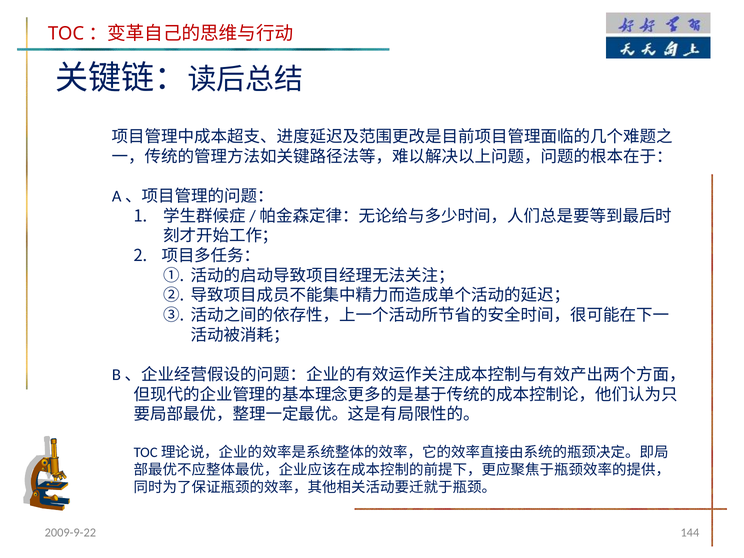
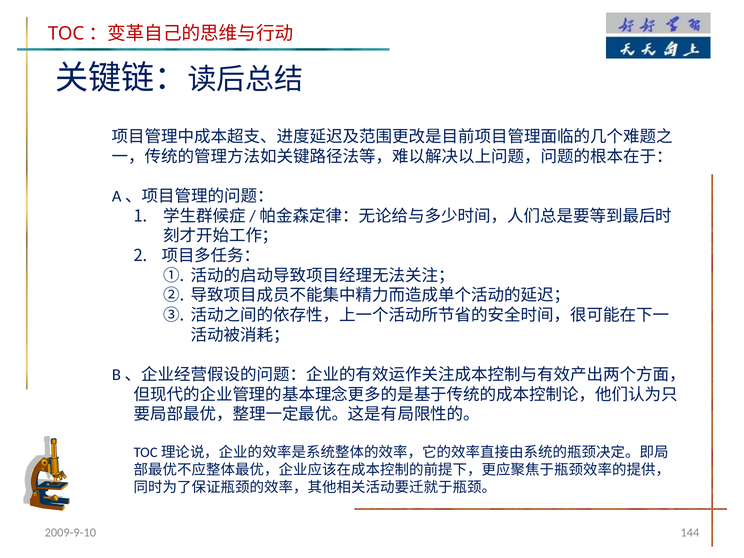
2009-9-22: 2009-9-22 -> 2009-9-10
